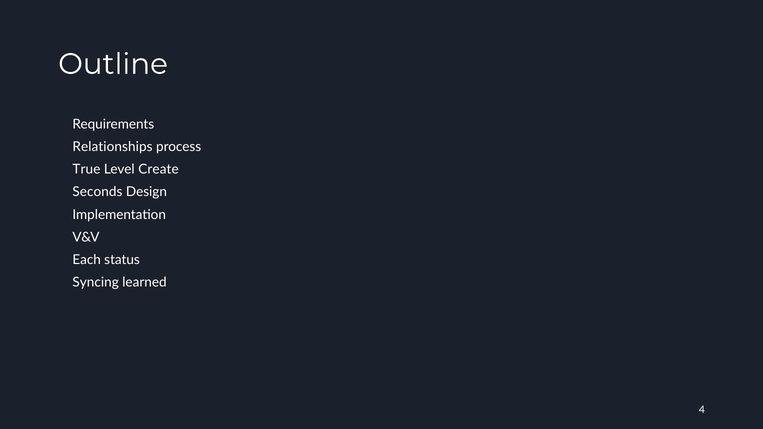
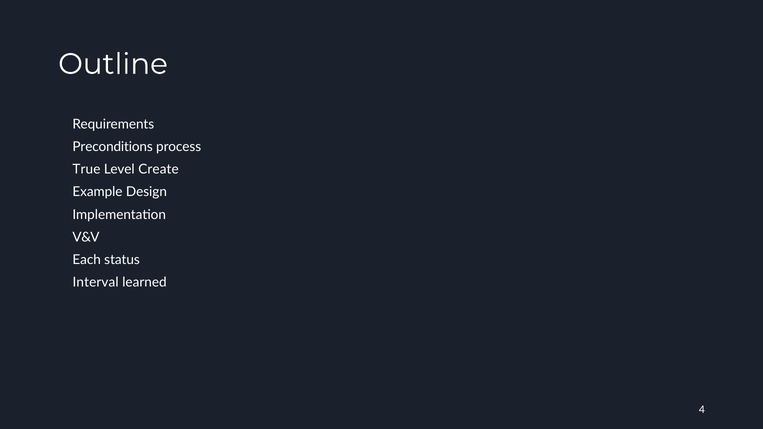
Relationships: Relationships -> Preconditions
Seconds: Seconds -> Example
Syncing: Syncing -> Interval
